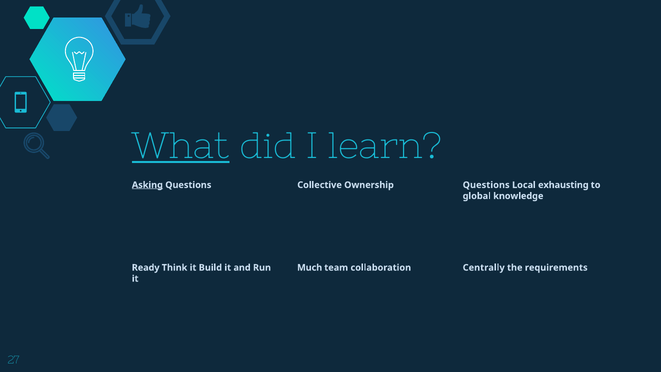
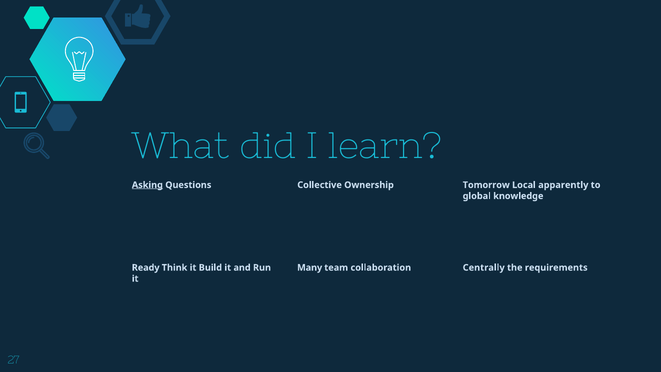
What underline: present -> none
Ownership Questions: Questions -> Tomorrow
exhausting: exhausting -> apparently
Much: Much -> Many
